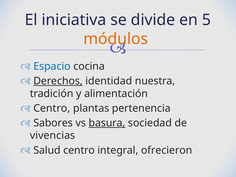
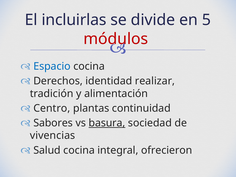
iniciativa: iniciativa -> incluirlas
módulos colour: orange -> red
Derechos underline: present -> none
nuestra: nuestra -> realizar
pertenencia: pertenencia -> continuidad
Salud centro: centro -> cocina
